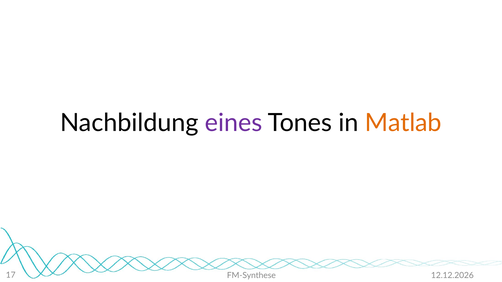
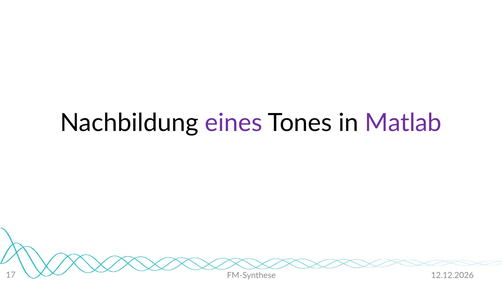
Matlab colour: orange -> purple
